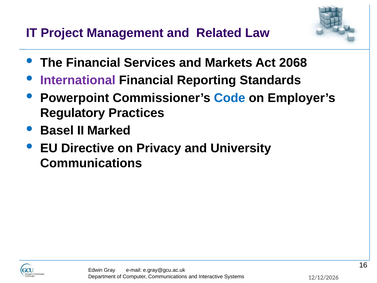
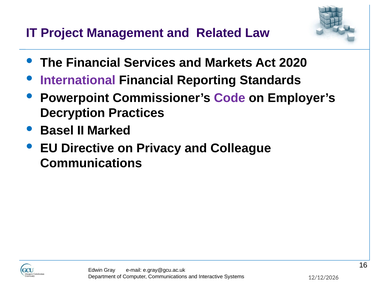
2068: 2068 -> 2020
Code colour: blue -> purple
Regulatory: Regulatory -> Decryption
University: University -> Colleague
